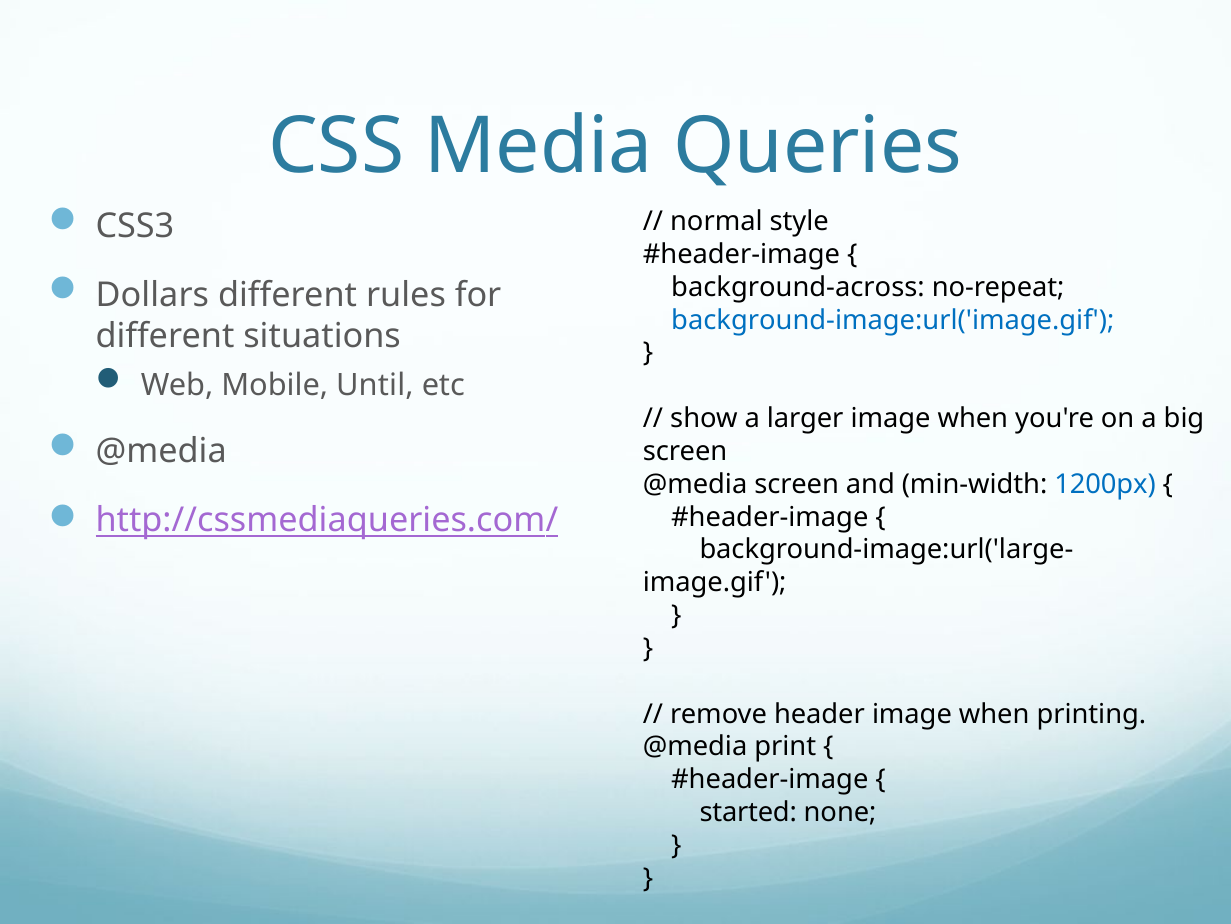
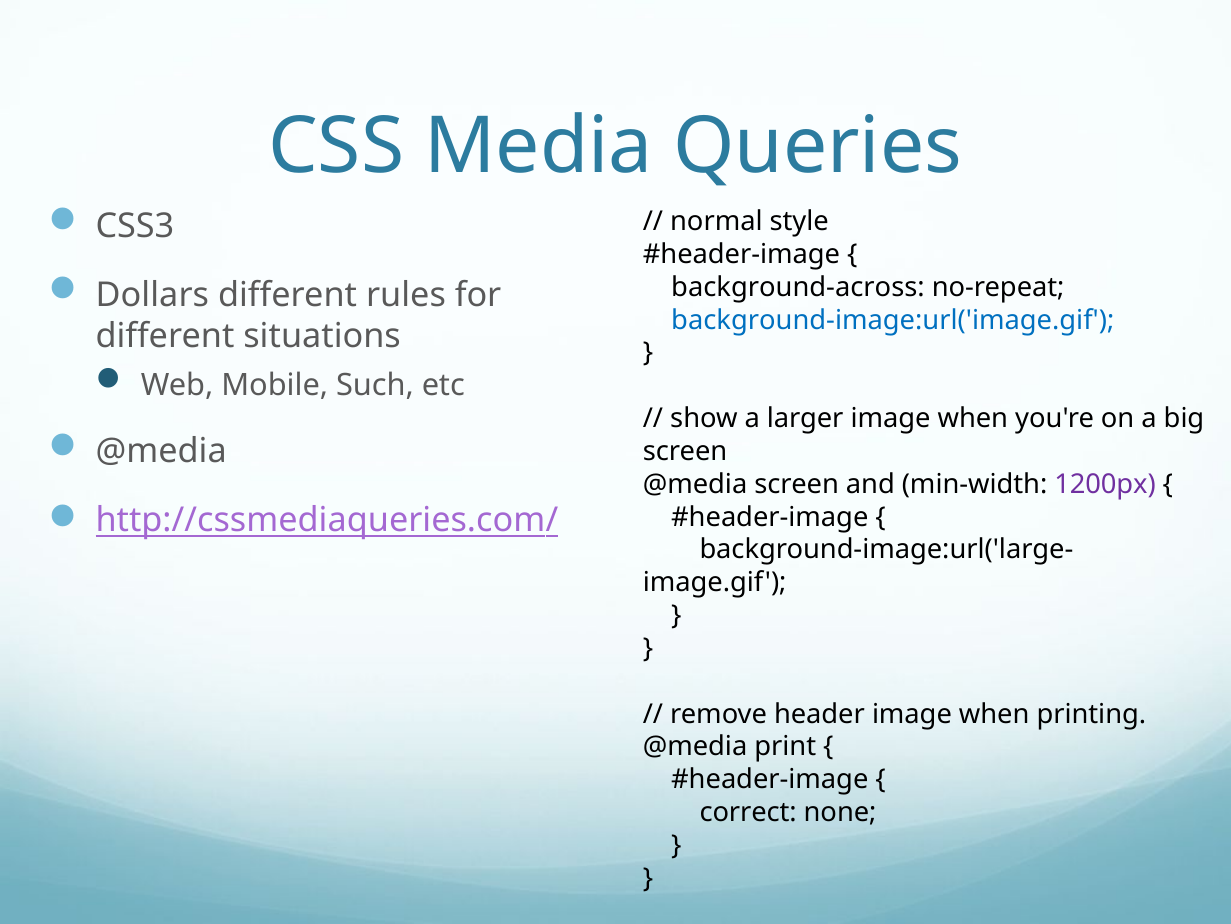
Until: Until -> Such
1200px colour: blue -> purple
started: started -> correct
